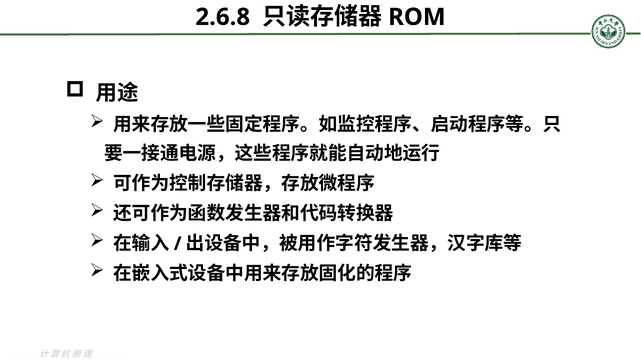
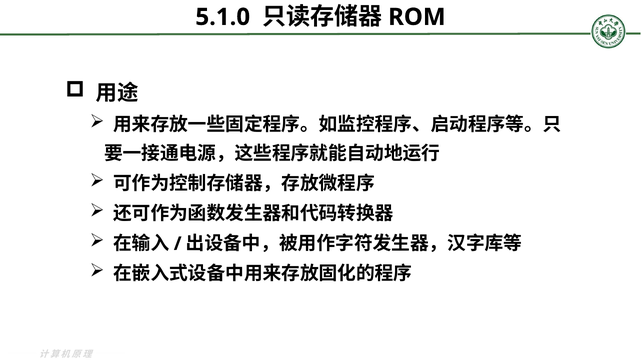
2.6.8: 2.6.8 -> 5.1.0
